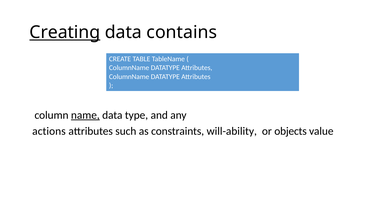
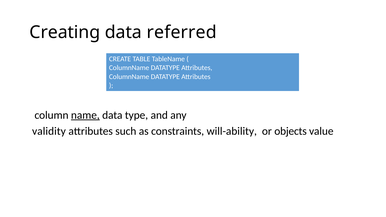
Creating underline: present -> none
contains: contains -> referred
actions: actions -> validity
